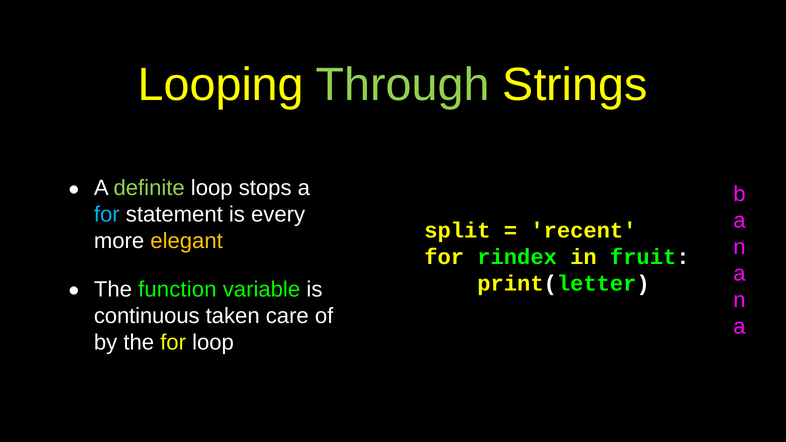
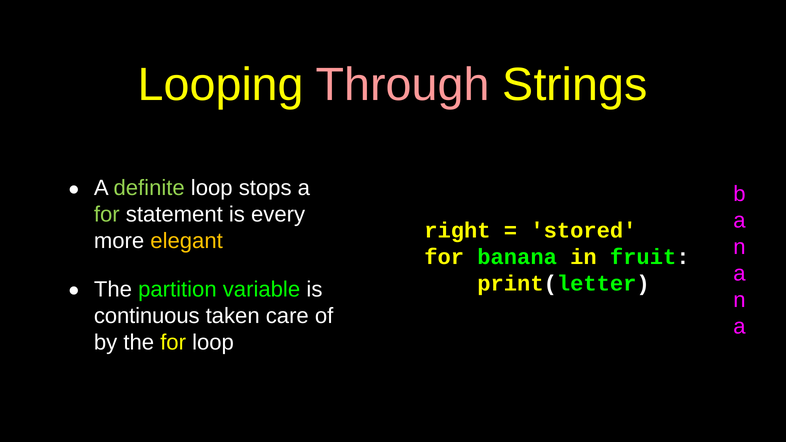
Through colour: light green -> pink
for at (107, 215) colour: light blue -> light green
split: split -> right
recent: recent -> stored
rindex: rindex -> banana
function: function -> partition
